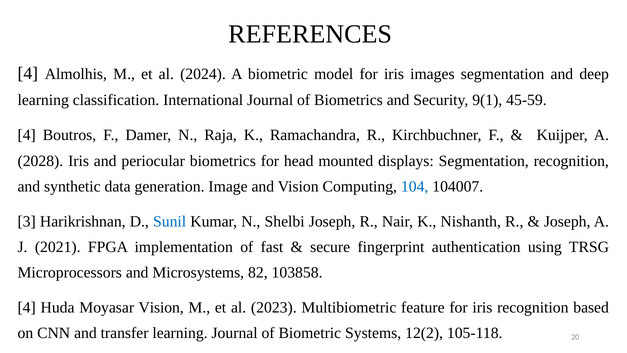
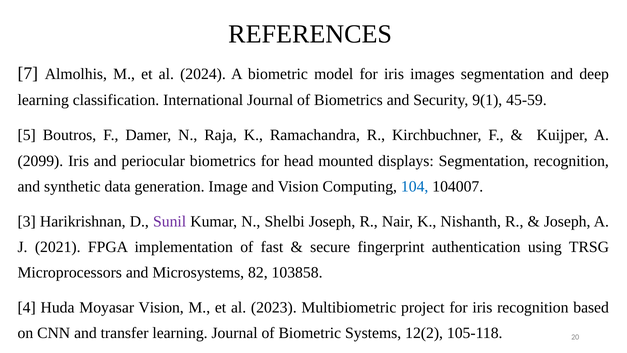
4 at (28, 74): 4 -> 7
4 at (27, 135): 4 -> 5
2028: 2028 -> 2099
Sunil colour: blue -> purple
feature: feature -> project
